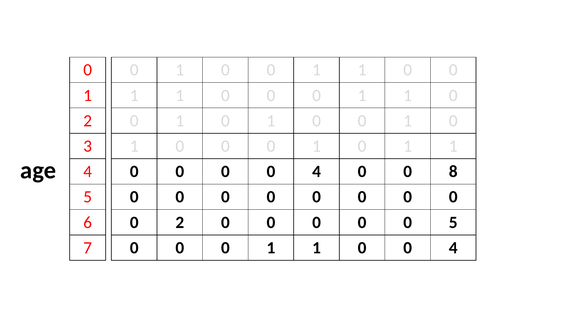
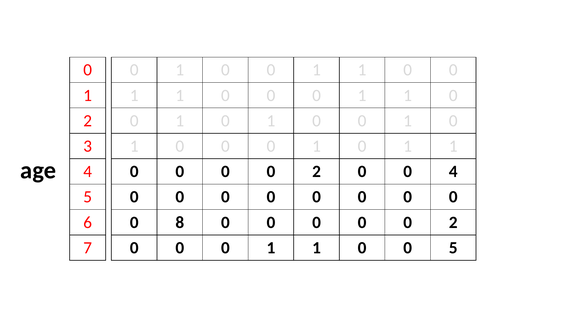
4 at (317, 171): 4 -> 2
0 8: 8 -> 4
0 2: 2 -> 8
5 at (453, 222): 5 -> 2
1 0 0 4: 4 -> 5
